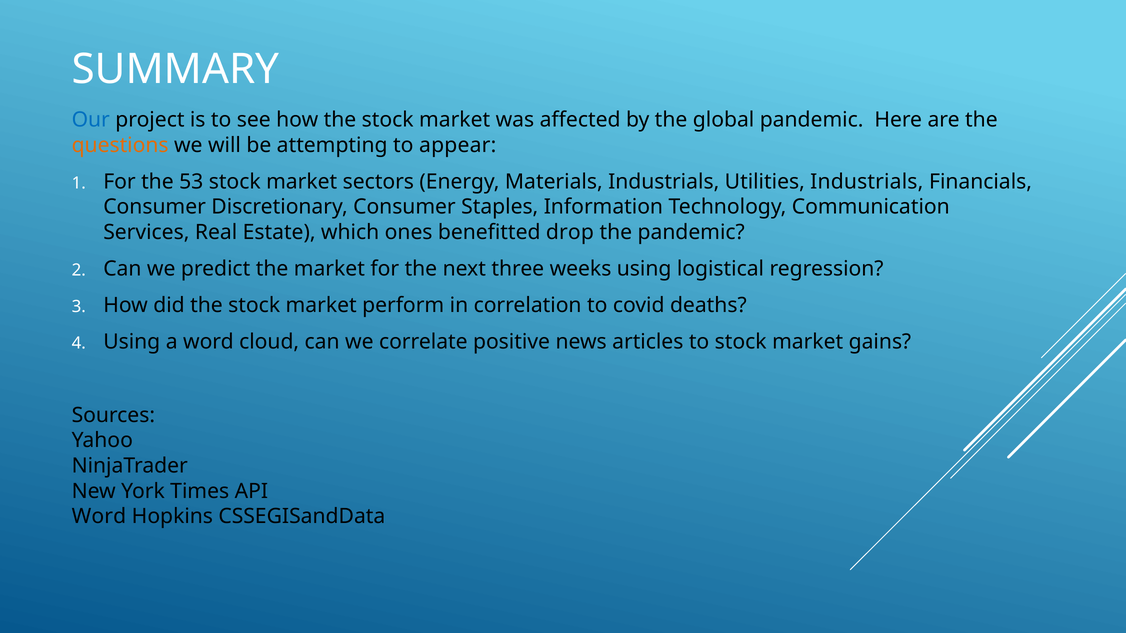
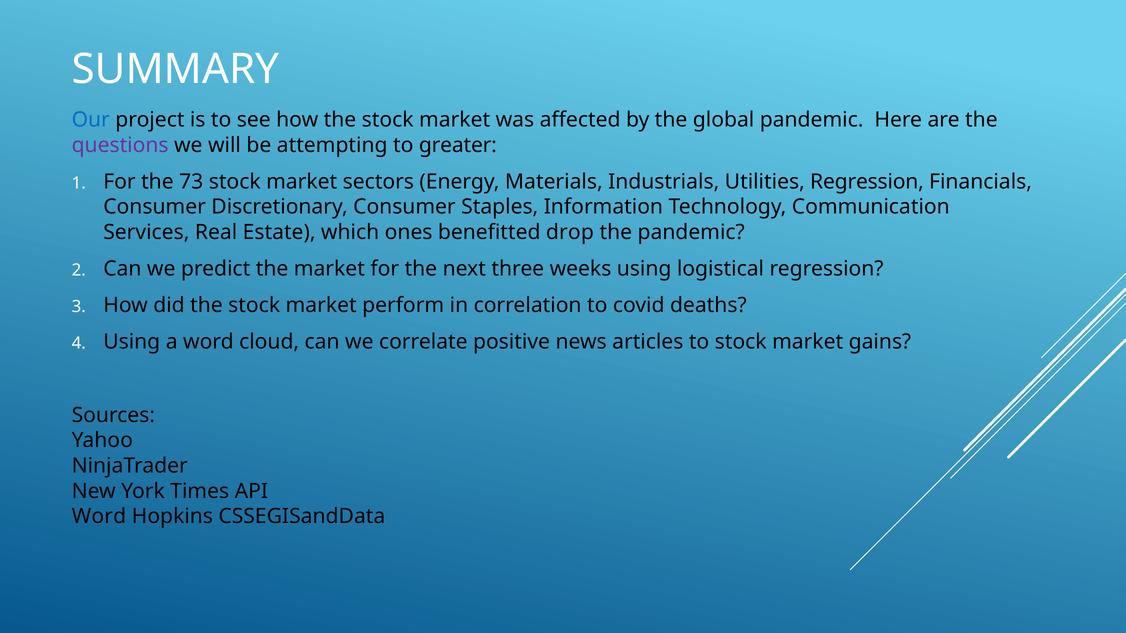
questions colour: orange -> purple
appear: appear -> greater
53: 53 -> 73
Utilities Industrials: Industrials -> Regression
